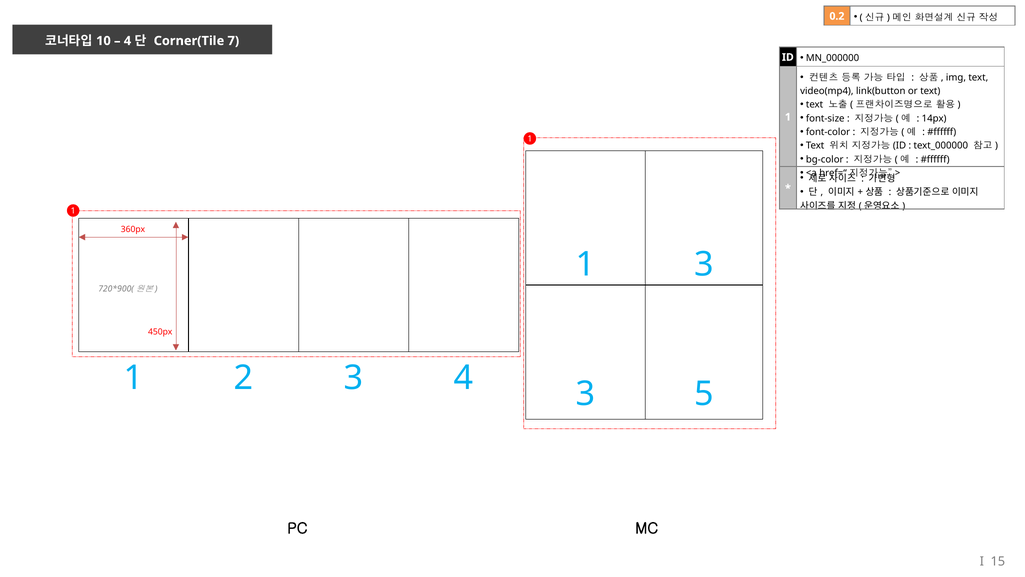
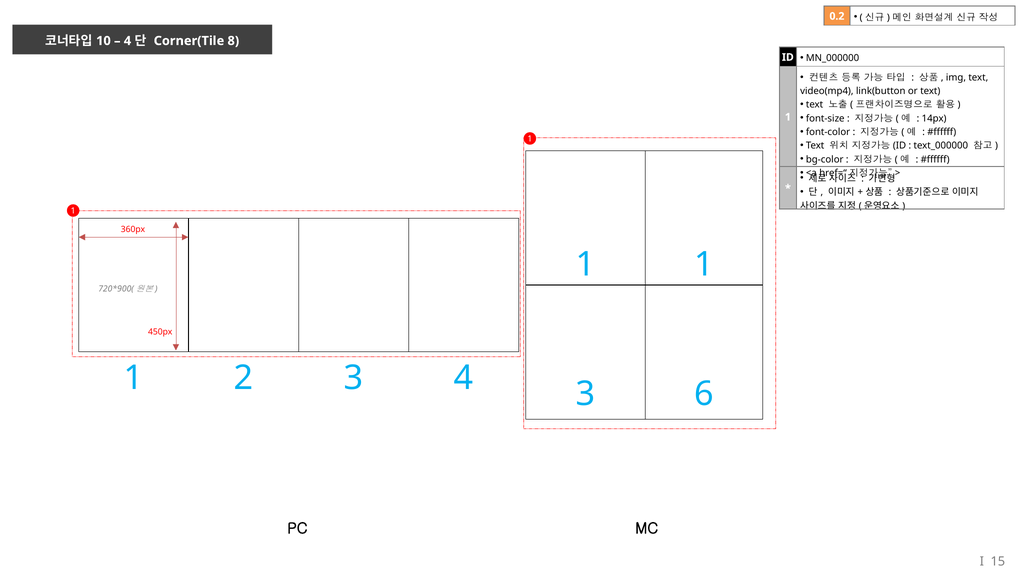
7: 7 -> 8
3 at (704, 265): 3 -> 1
5: 5 -> 6
